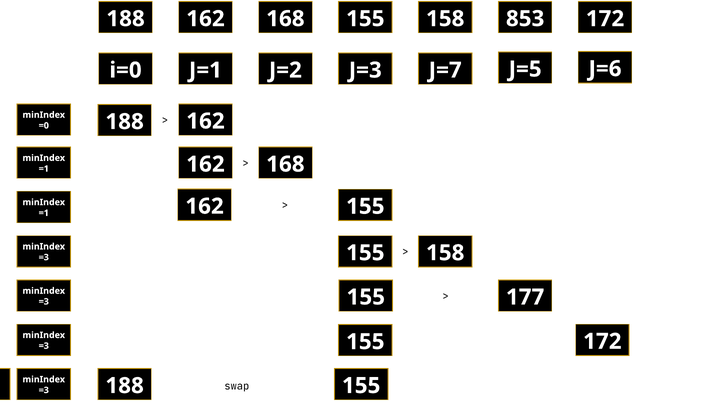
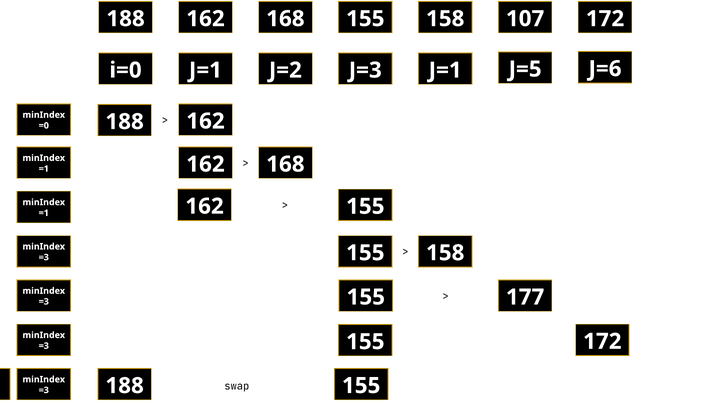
853: 853 -> 107
J=7 at (445, 70): J=7 -> J=1
